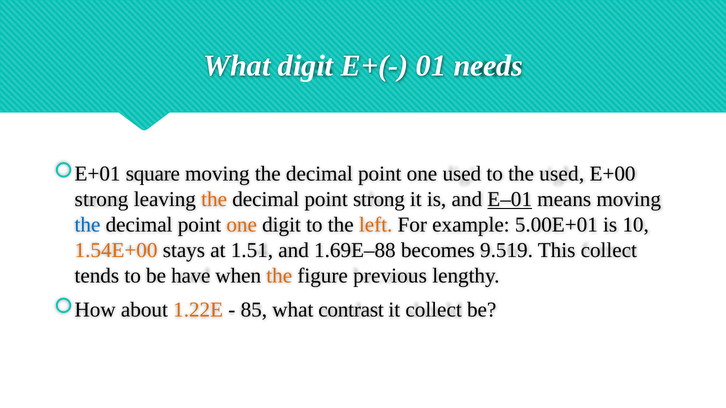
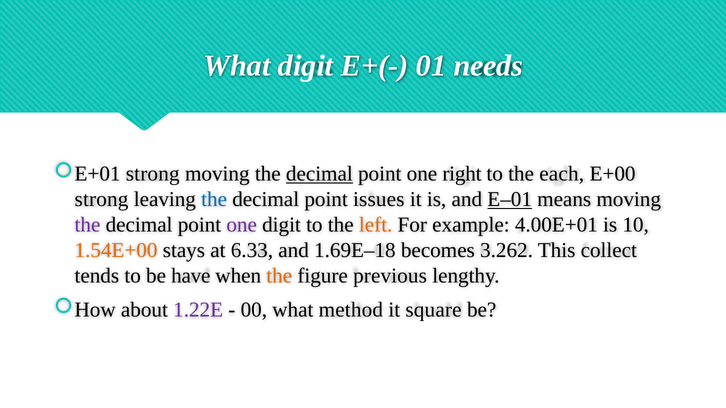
square at (153, 174): square -> strong
decimal at (319, 174) underline: none -> present
one used: used -> right
the used: used -> each
the at (214, 200) colour: orange -> blue
point strong: strong -> issues
the at (88, 225) colour: blue -> purple
one at (242, 225) colour: orange -> purple
5.00E+01: 5.00E+01 -> 4.00E+01
1.51: 1.51 -> 6.33
1.69E–88: 1.69E–88 -> 1.69E–18
9.519: 9.519 -> 3.262
1.22E colour: orange -> purple
85: 85 -> 00
contrast: contrast -> method
it collect: collect -> square
